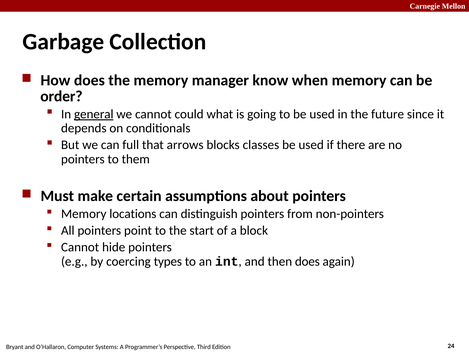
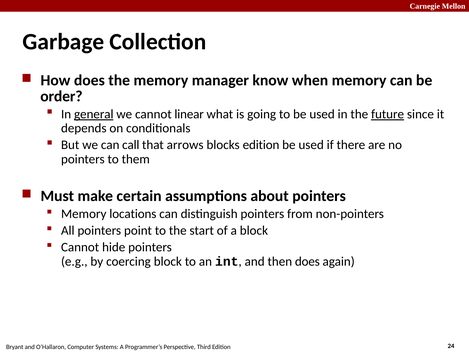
could: could -> linear
future underline: none -> present
full: full -> call
blocks classes: classes -> edition
coercing types: types -> block
